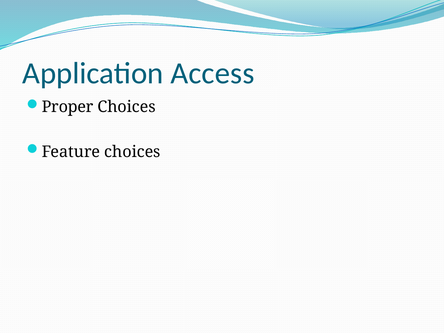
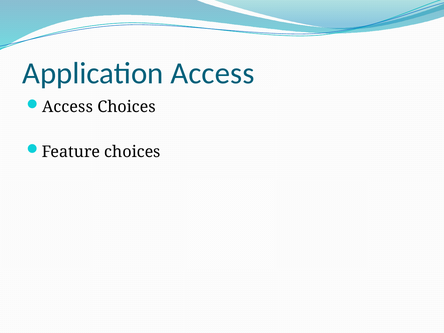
Proper at (68, 107): Proper -> Access
